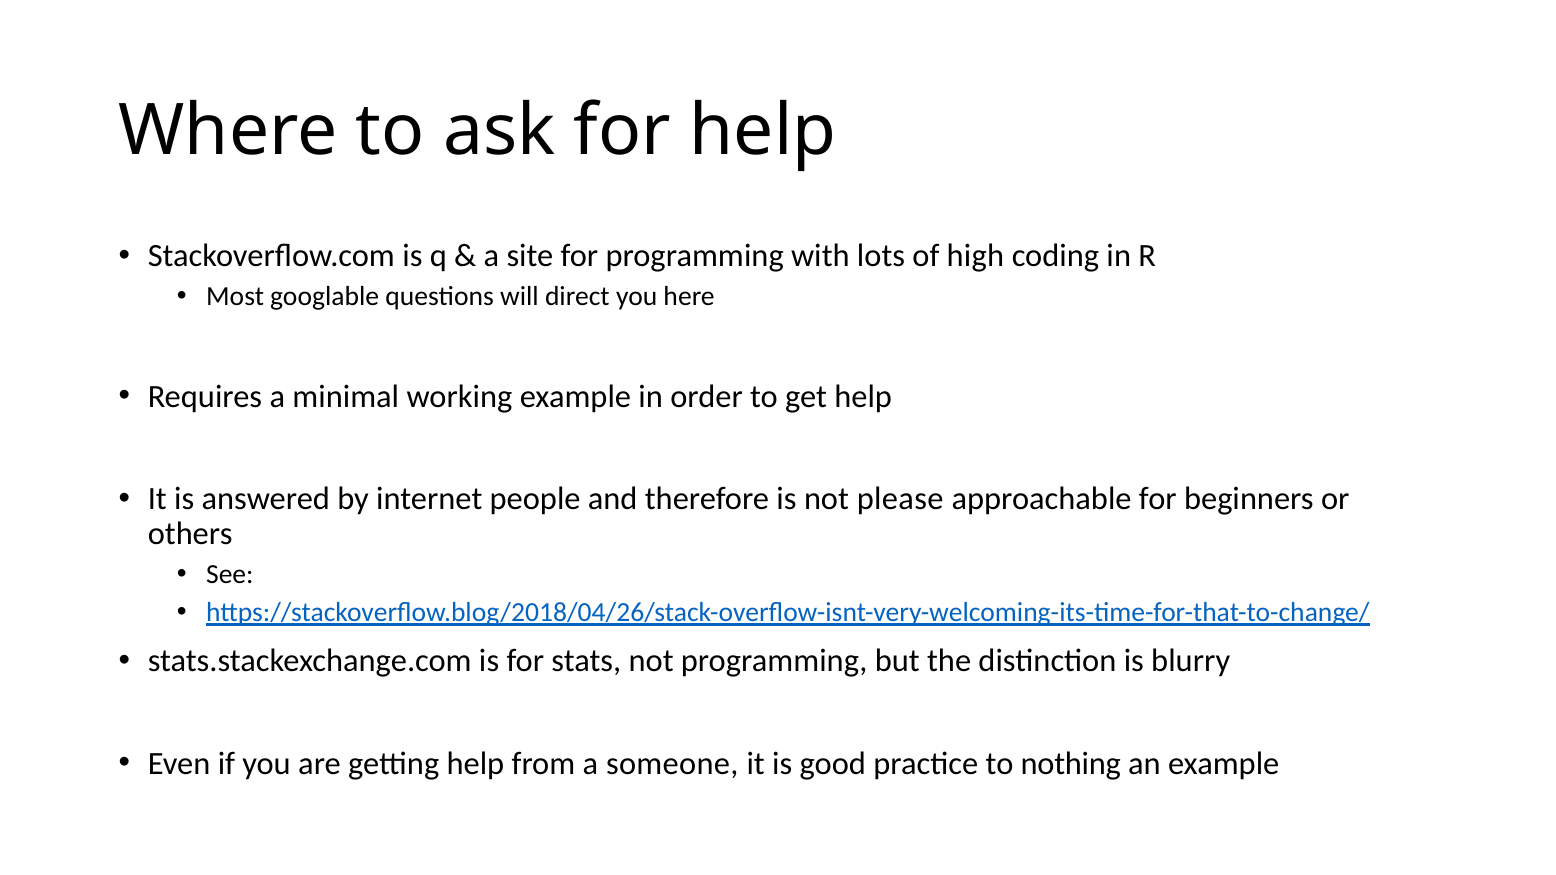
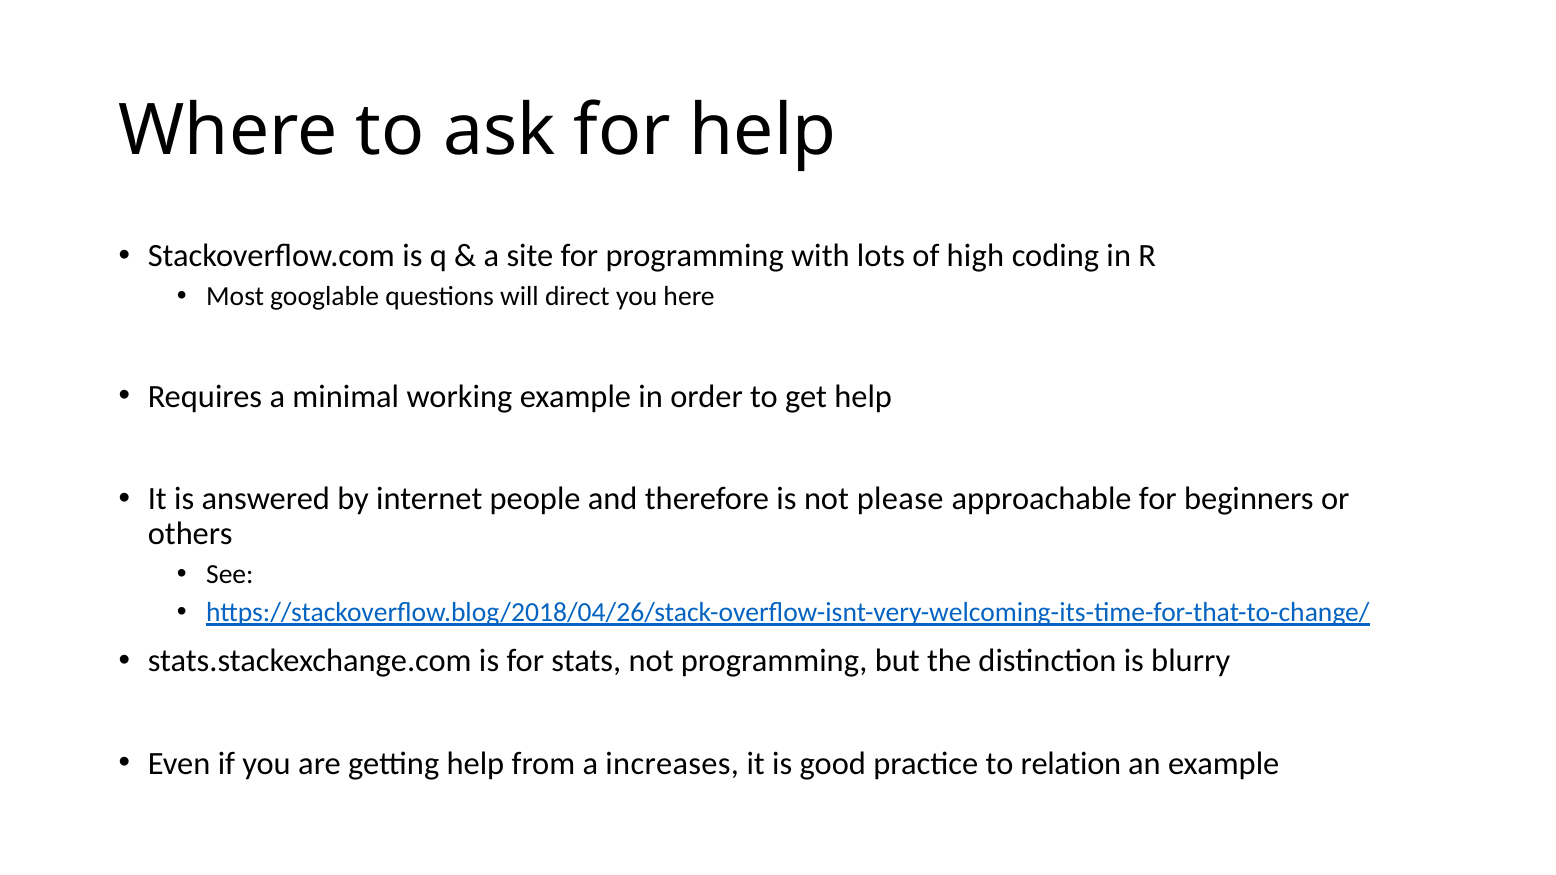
someone: someone -> increases
nothing: nothing -> relation
